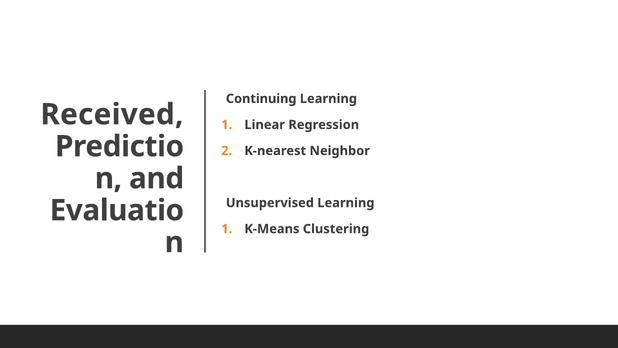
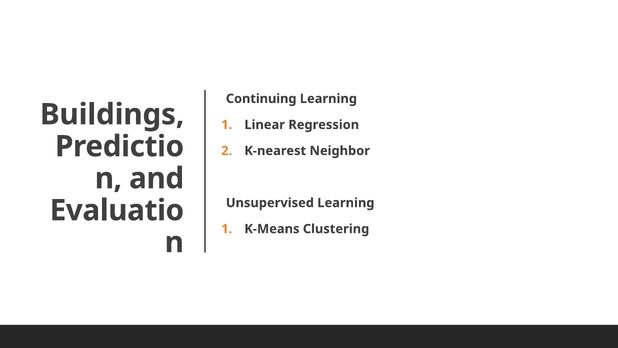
Received: Received -> Buildings
